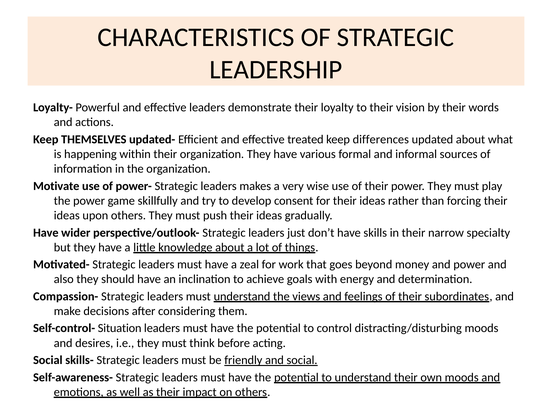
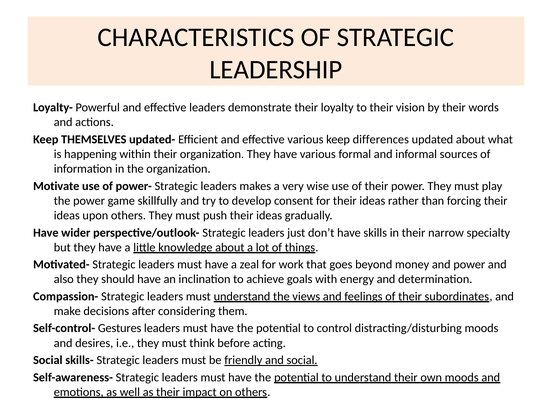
effective treated: treated -> various
Situation: Situation -> Gestures
